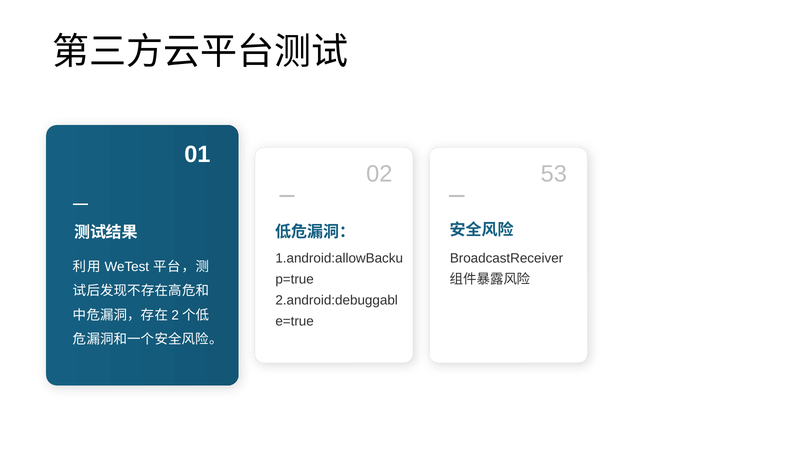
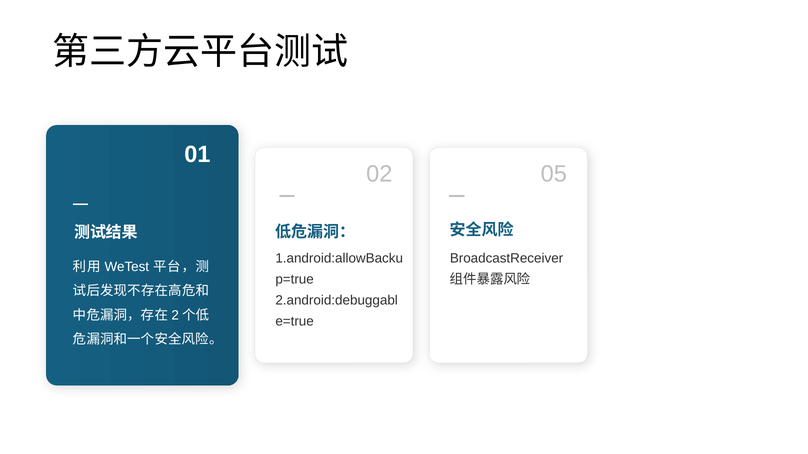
53: 53 -> 05
